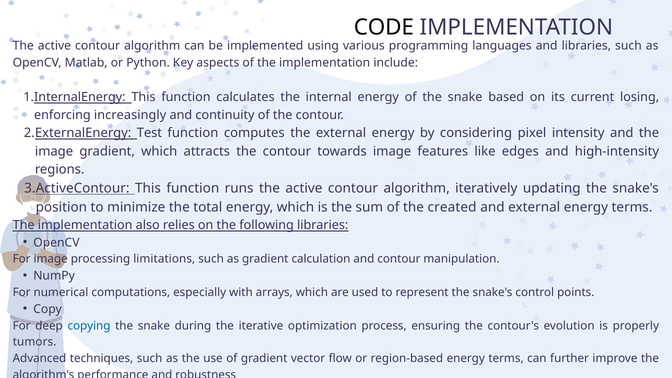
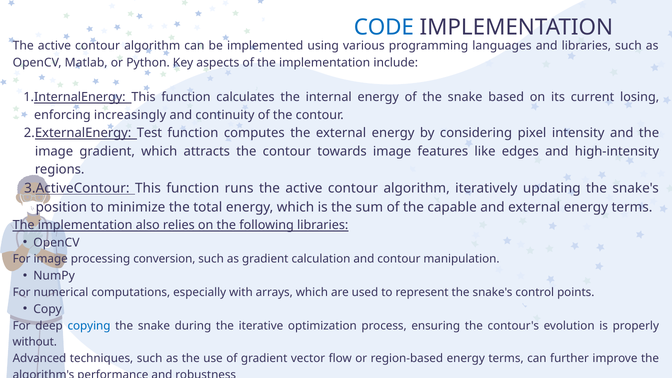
CODE colour: black -> blue
created: created -> capable
limitations: limitations -> conversion
tumors: tumors -> without
